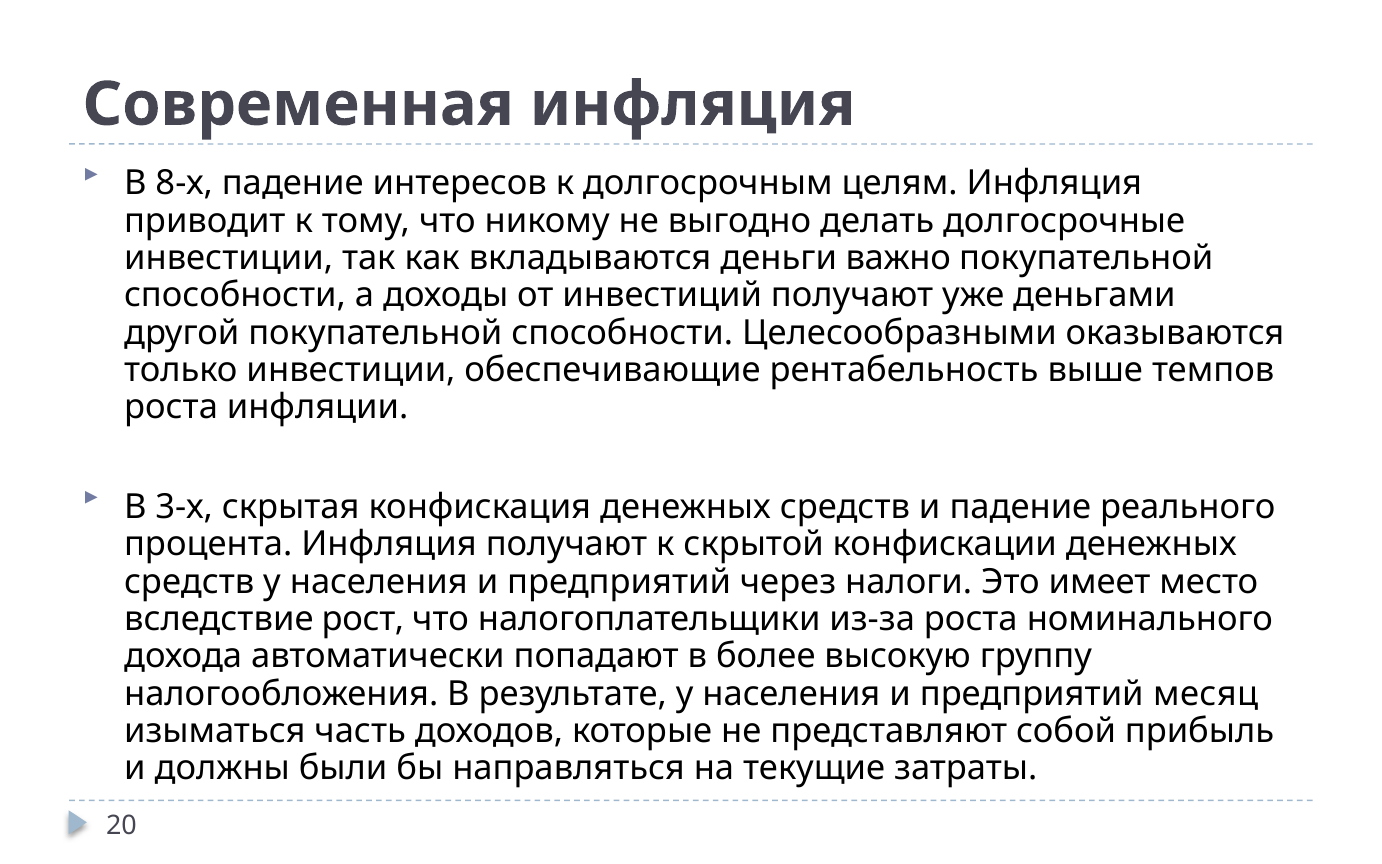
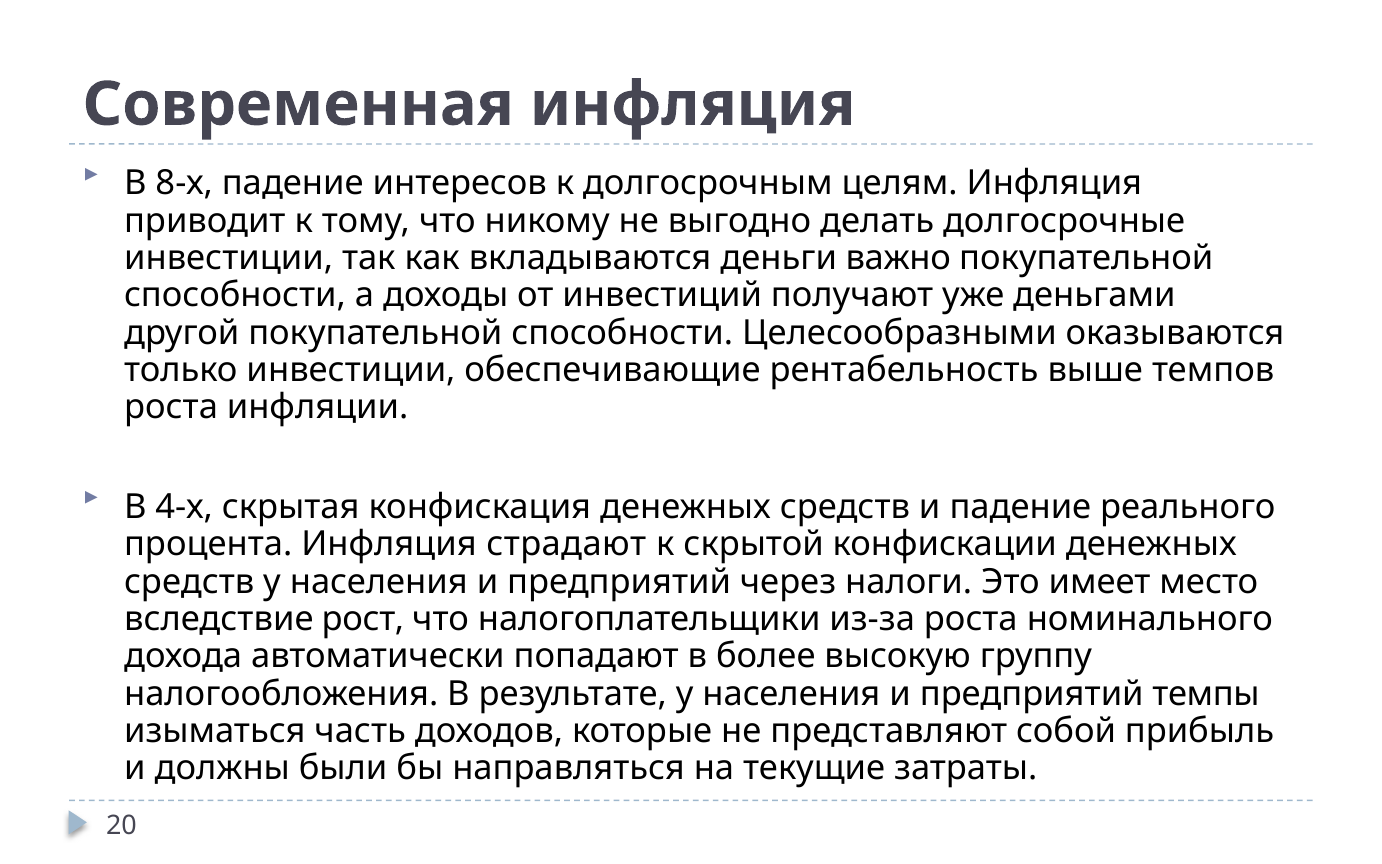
3-х: 3-х -> 4-х
Инфляция получают: получают -> страдают
месяц: месяц -> темпы
